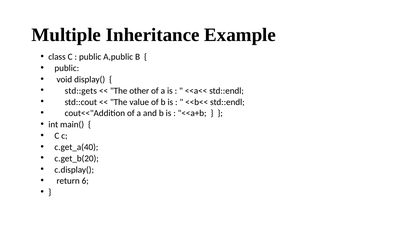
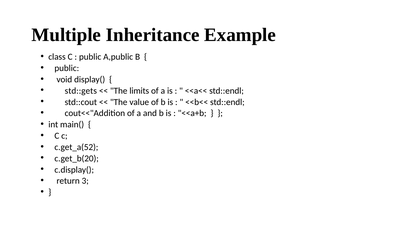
other: other -> limits
c.get_a(40: c.get_a(40 -> c.get_a(52
6: 6 -> 3
